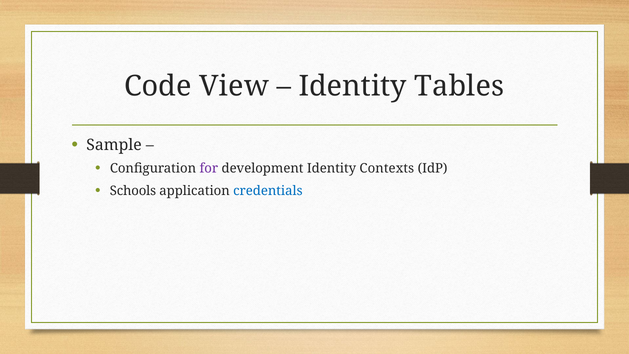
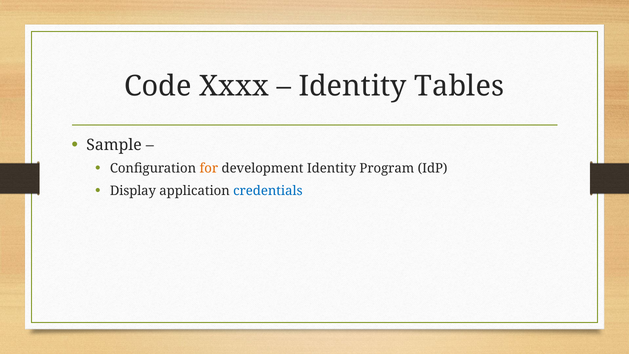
View: View -> Xxxx
for colour: purple -> orange
Contexts: Contexts -> Program
Schools: Schools -> Display
